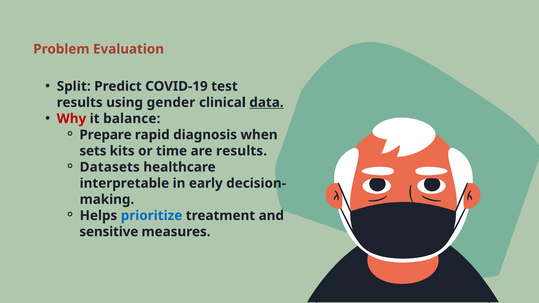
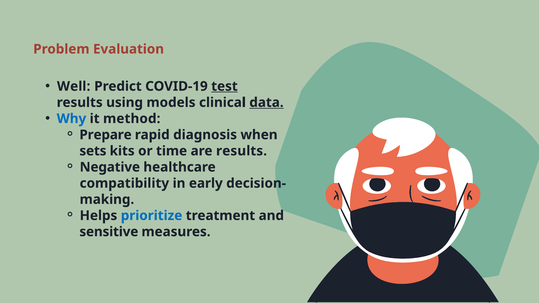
Split: Split -> Well
test underline: none -> present
gender: gender -> models
Why colour: red -> blue
balance: balance -> method
Datasets: Datasets -> Negative
interpretable: interpretable -> compatibility
